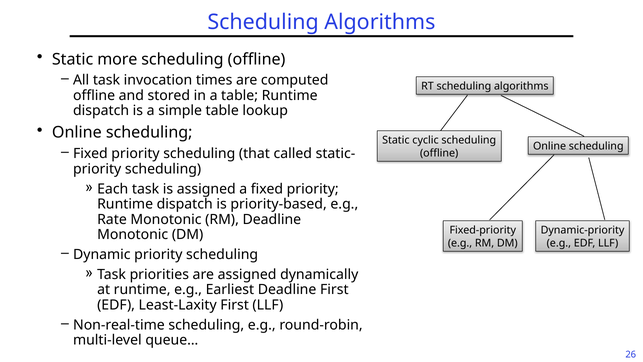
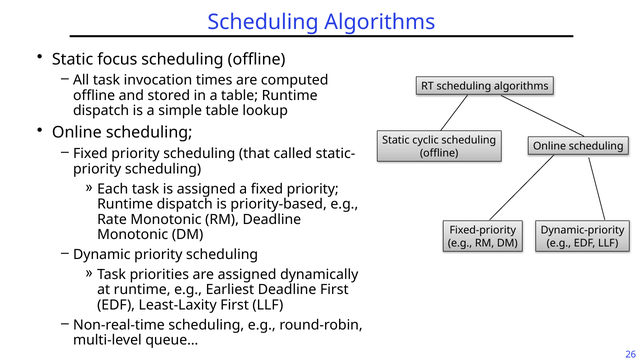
more: more -> focus
